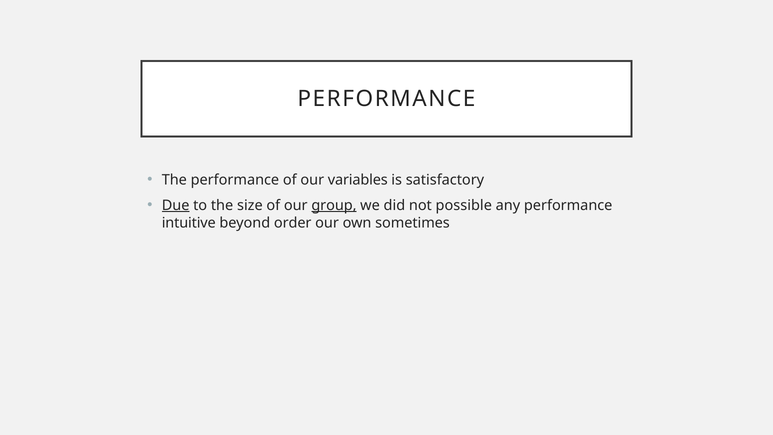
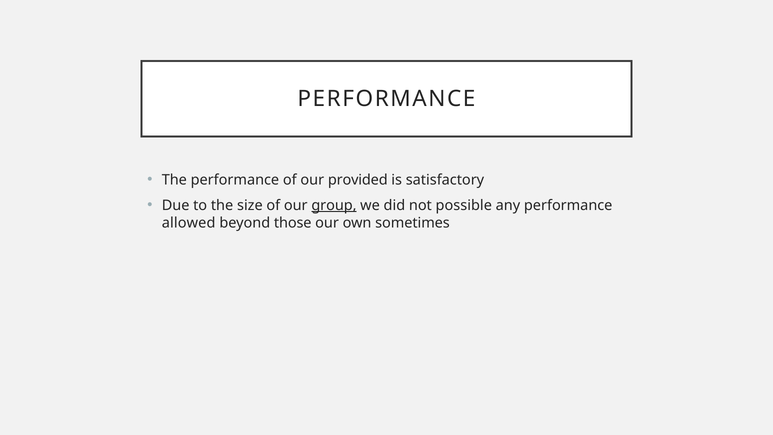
variables: variables -> provided
Due underline: present -> none
intuitive: intuitive -> allowed
order: order -> those
